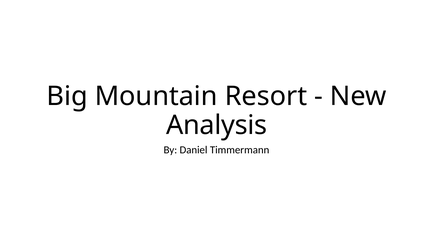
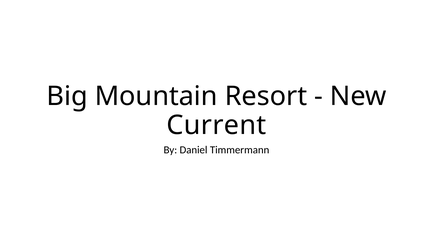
Analysis: Analysis -> Current
